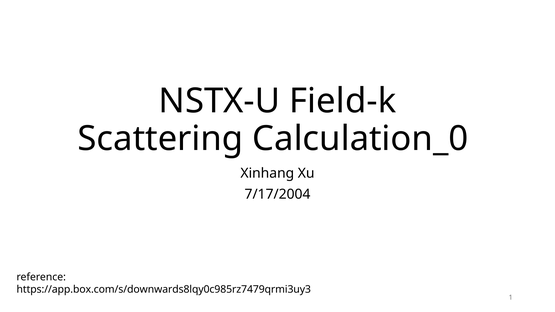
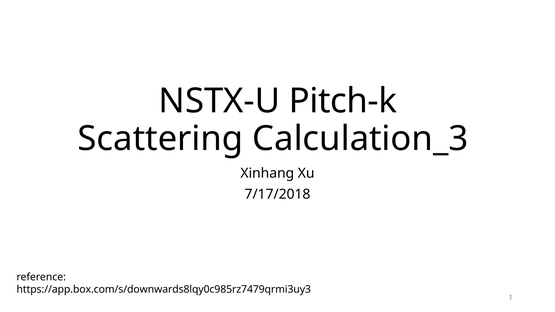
Field-k: Field-k -> Pitch-k
Calculation_0: Calculation_0 -> Calculation_3
7/17/2004: 7/17/2004 -> 7/17/2018
